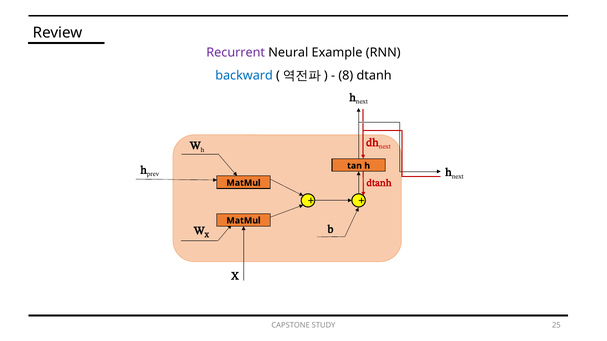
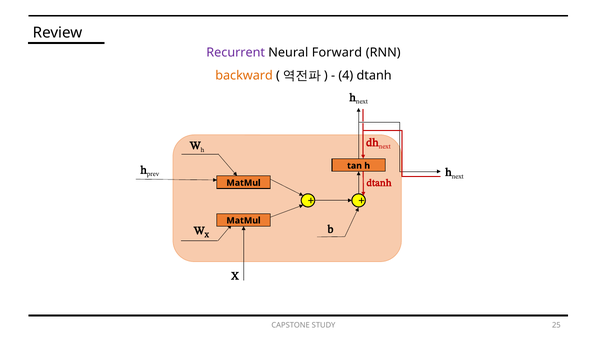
Example: Example -> Forward
backward colour: blue -> orange
8: 8 -> 4
